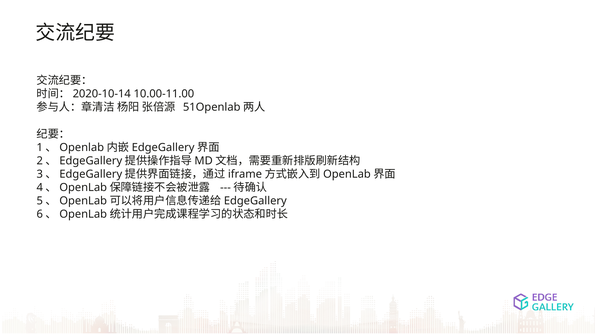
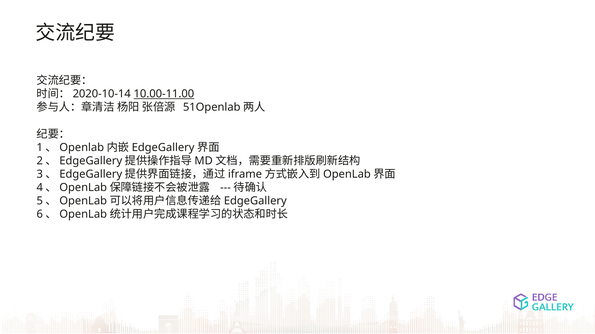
10.00-11.00 underline: none -> present
